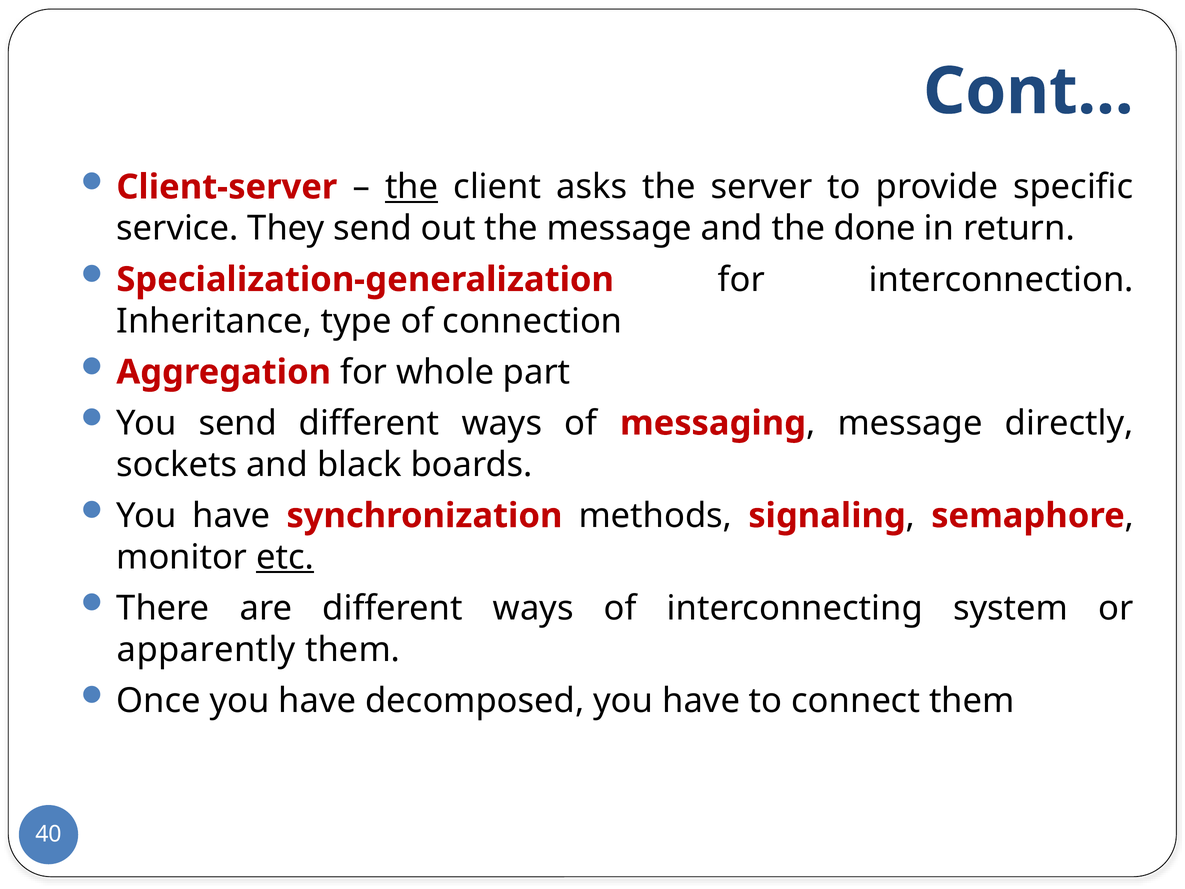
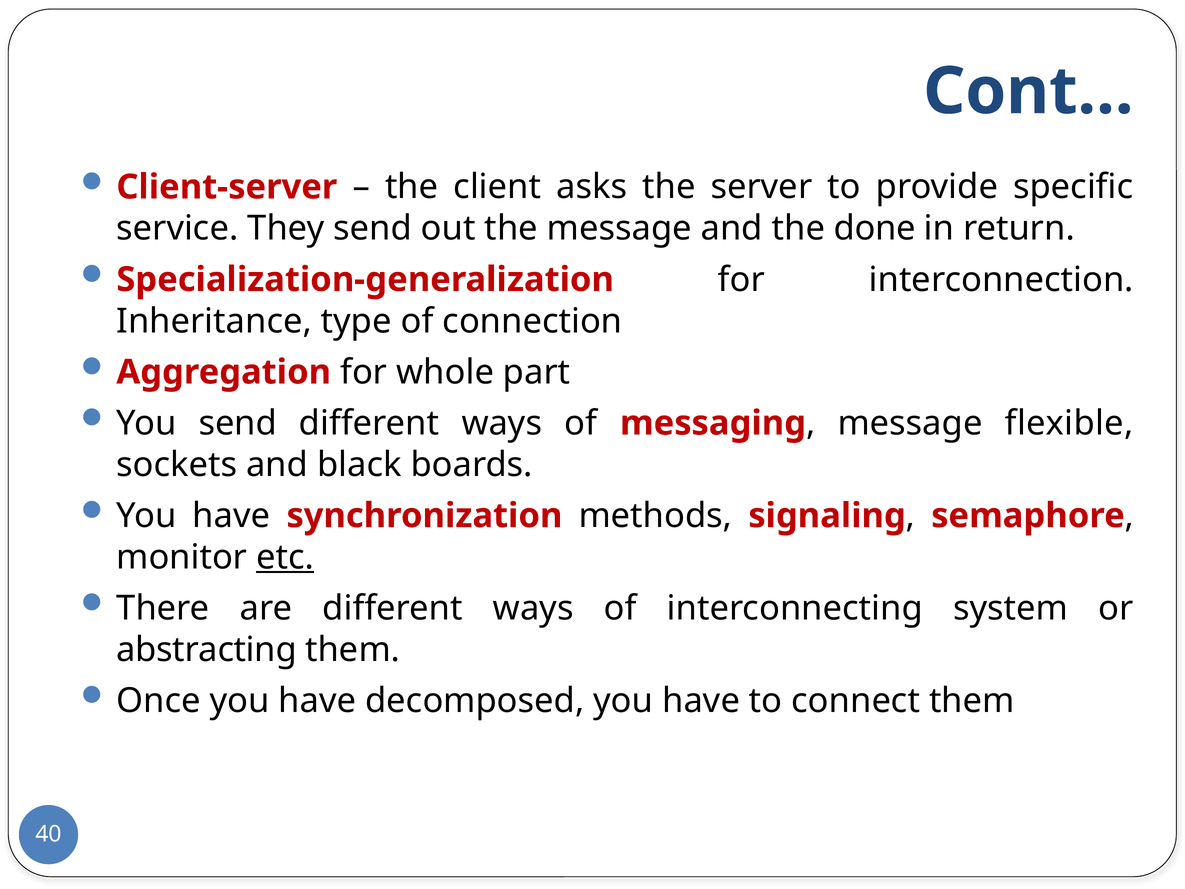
the at (412, 187) underline: present -> none
directly: directly -> flexible
apparently: apparently -> abstracting
